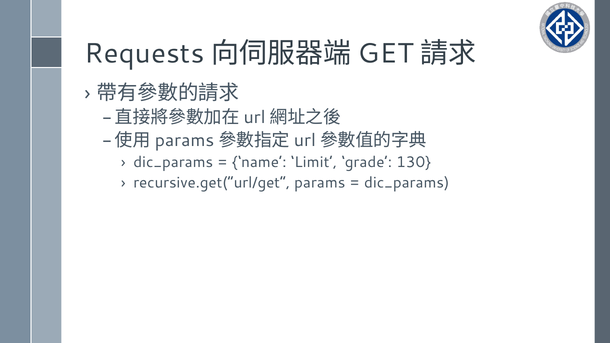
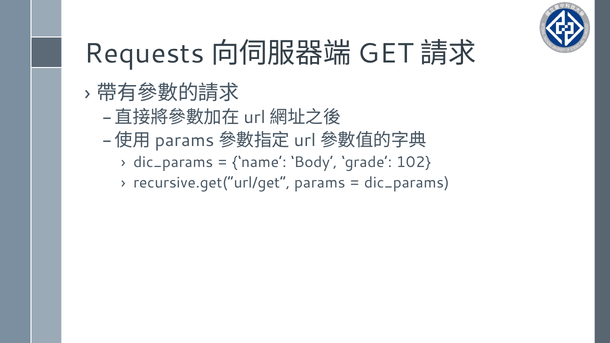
Limit: Limit -> Body
130: 130 -> 102
